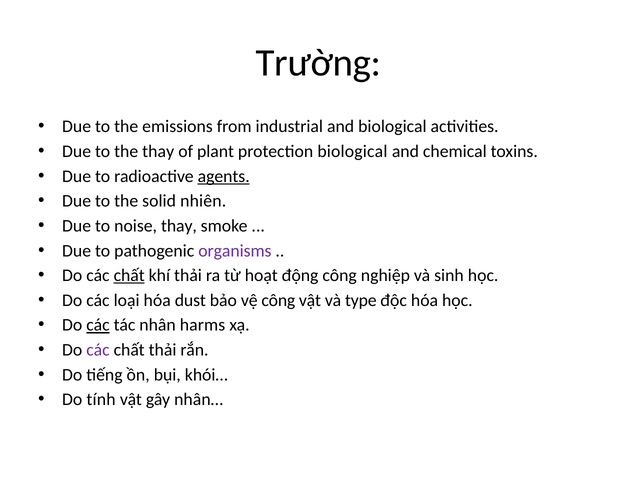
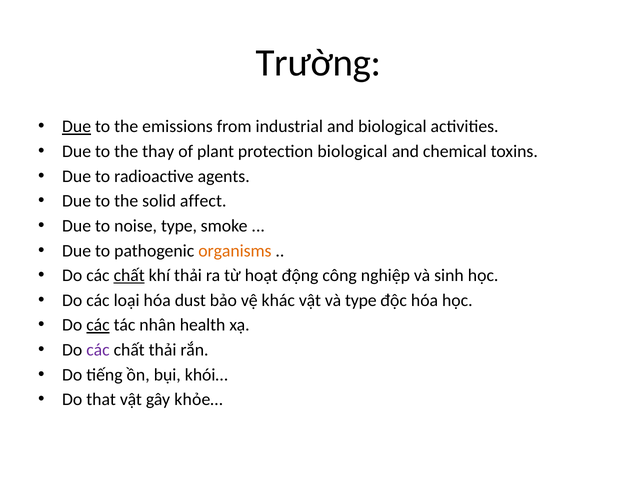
Due at (77, 127) underline: none -> present
agents underline: present -> none
nhiên: nhiên -> affect
noise thay: thay -> type
organisms colour: purple -> orange
vệ công: công -> khác
harms: harms -> health
tính: tính -> that
nhân…: nhân… -> khỏe…
